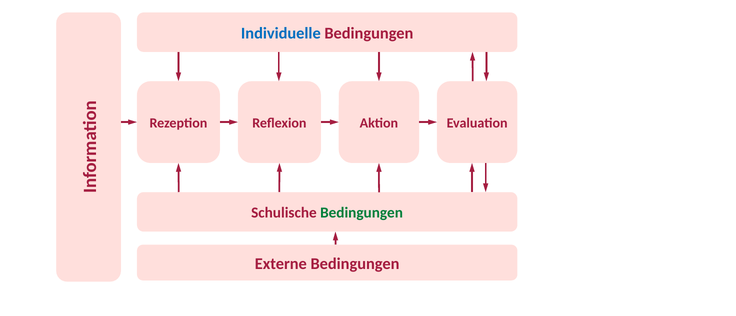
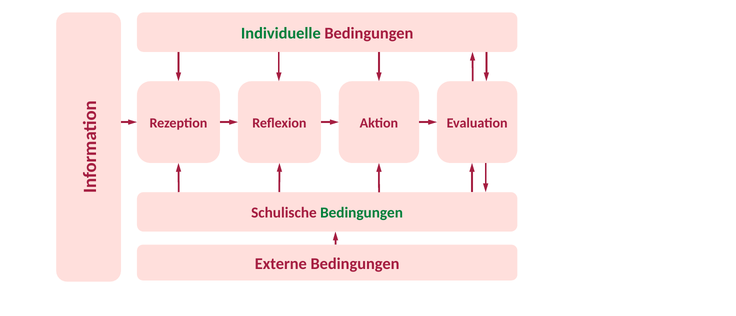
Individuelle colour: blue -> green
